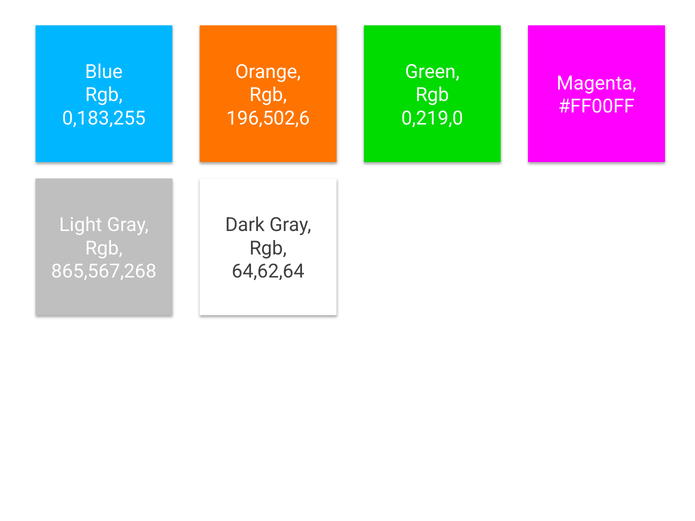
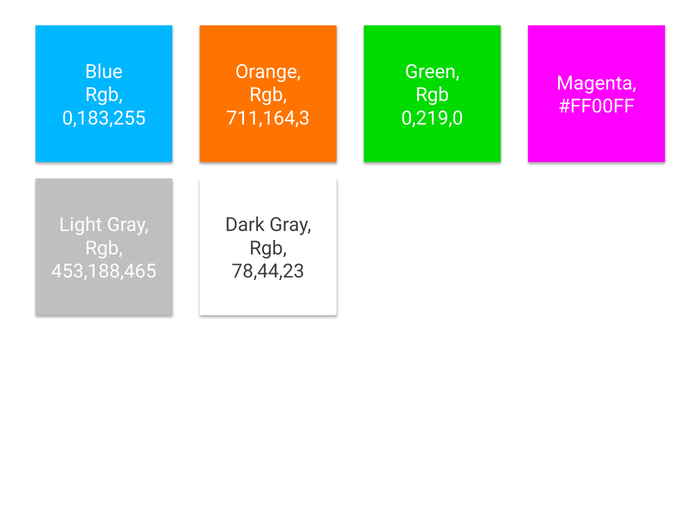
196,502,6: 196,502,6 -> 711,164,3
865,567,268: 865,567,268 -> 453,188,465
64,62,64: 64,62,64 -> 78,44,23
